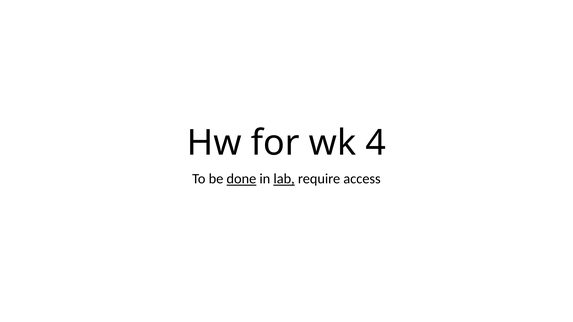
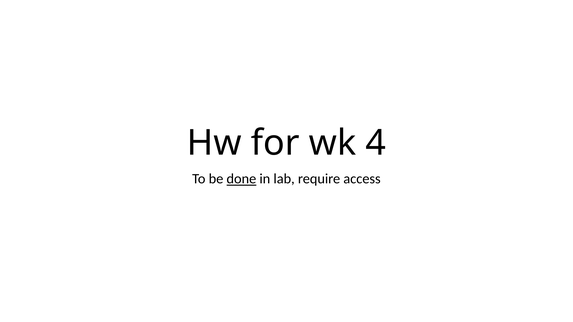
lab underline: present -> none
